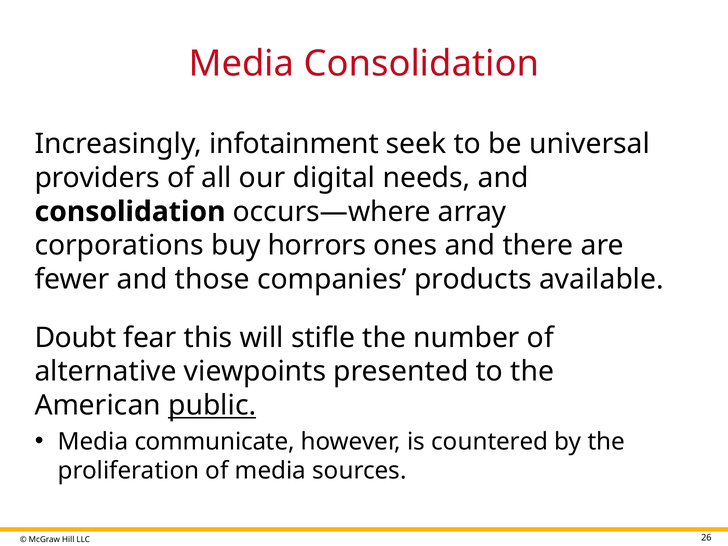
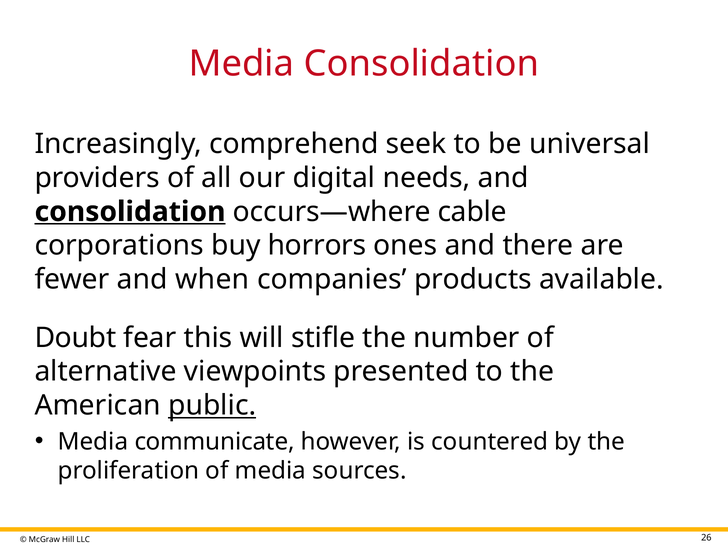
infotainment: infotainment -> comprehend
consolidation at (130, 212) underline: none -> present
array: array -> cable
those: those -> when
